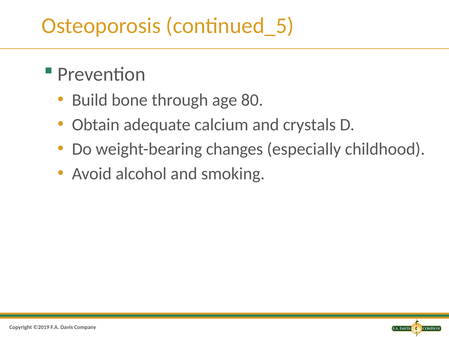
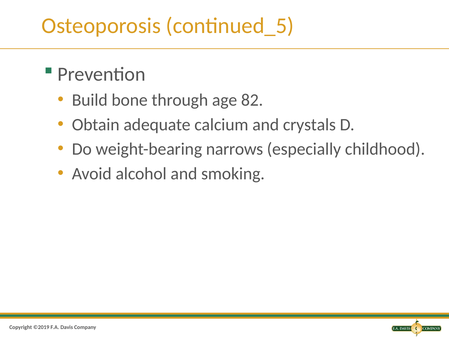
80: 80 -> 82
changes: changes -> narrows
